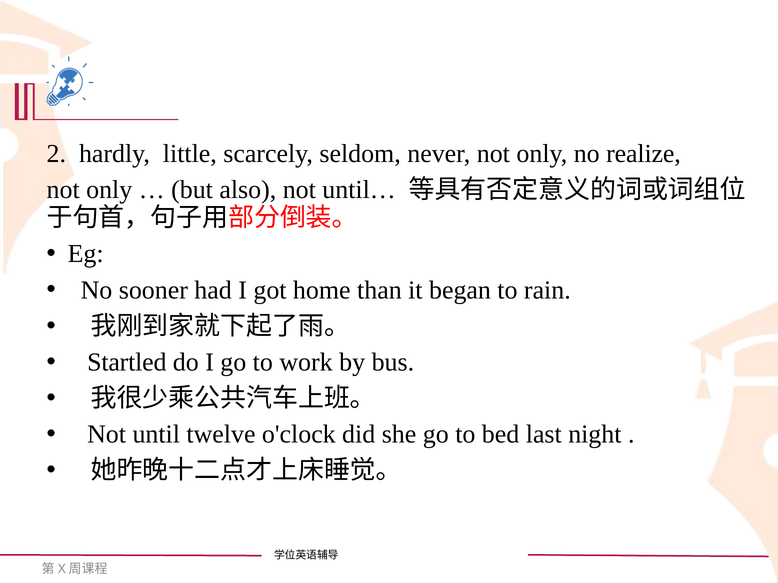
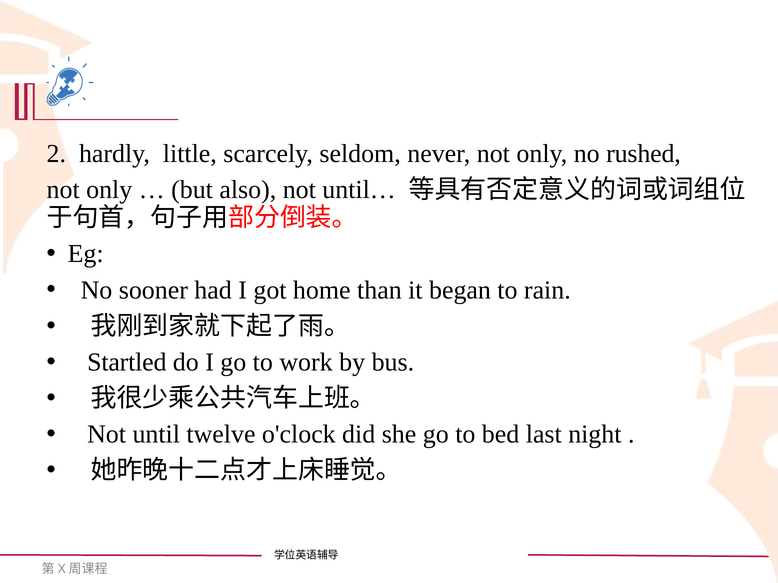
realize: realize -> rushed
